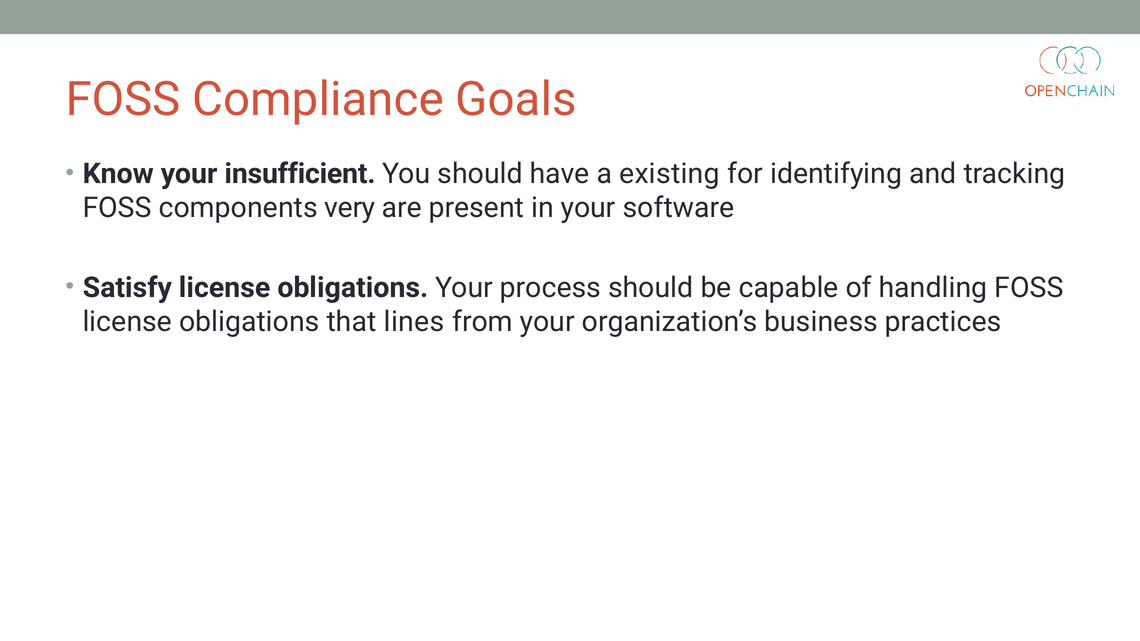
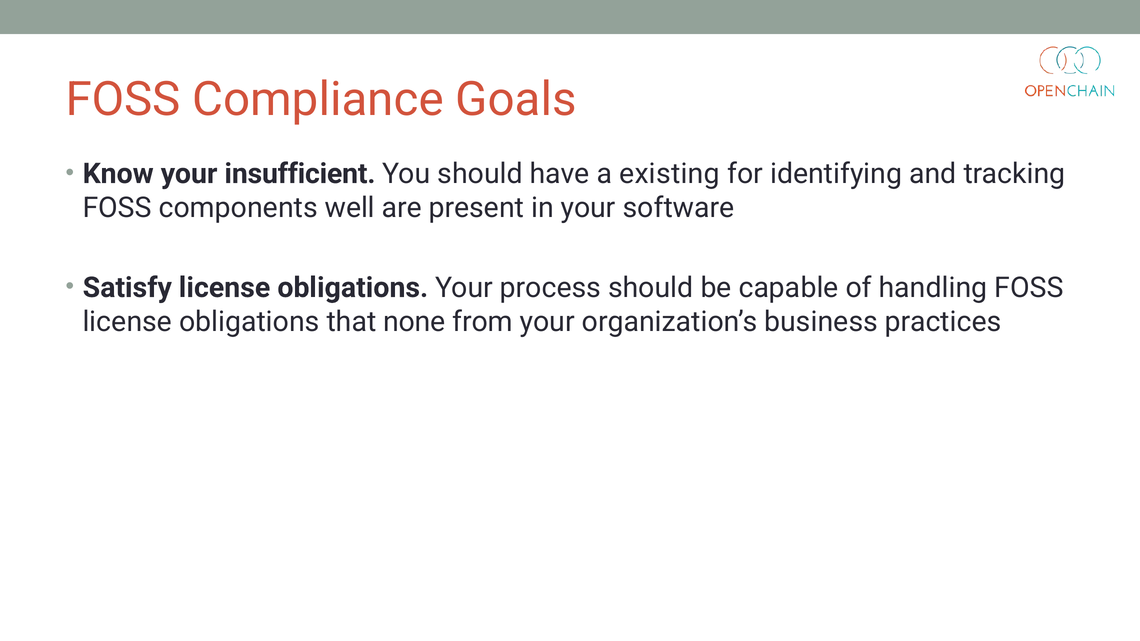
very: very -> well
lines: lines -> none
